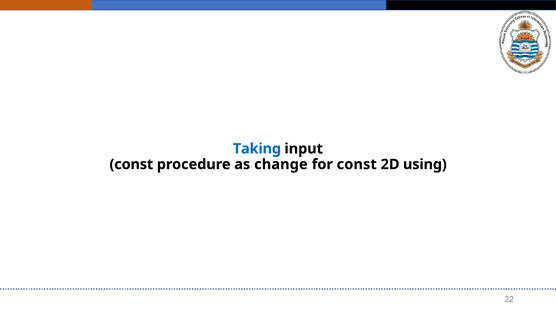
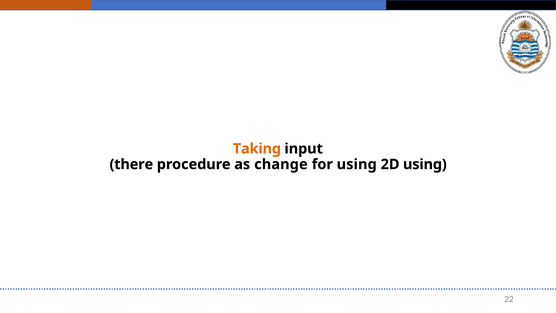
Taking colour: blue -> orange
const at (131, 164): const -> there
for const: const -> using
